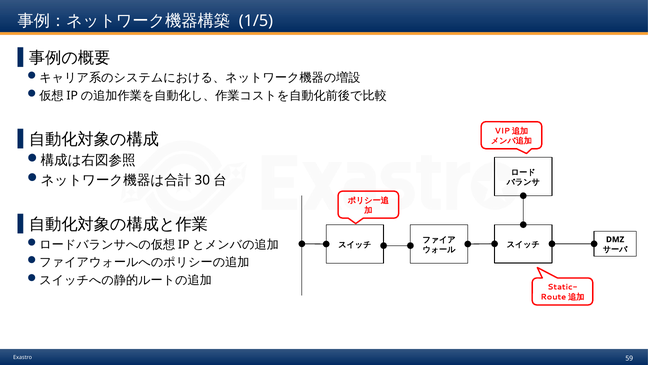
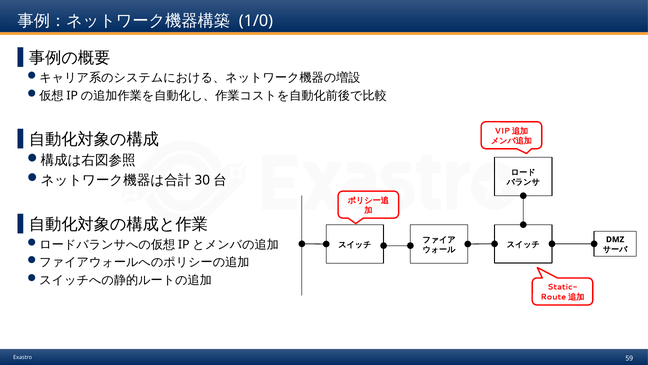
1/5: 1/5 -> 1/0
